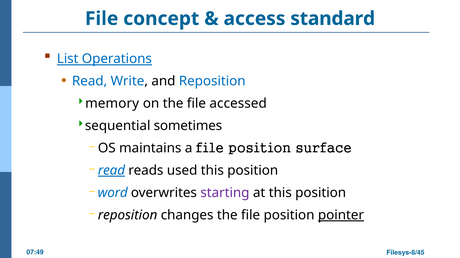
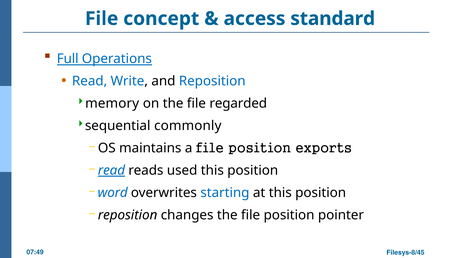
List: List -> Full
accessed: accessed -> regarded
sometimes: sometimes -> commonly
surface: surface -> exports
starting colour: purple -> blue
pointer underline: present -> none
